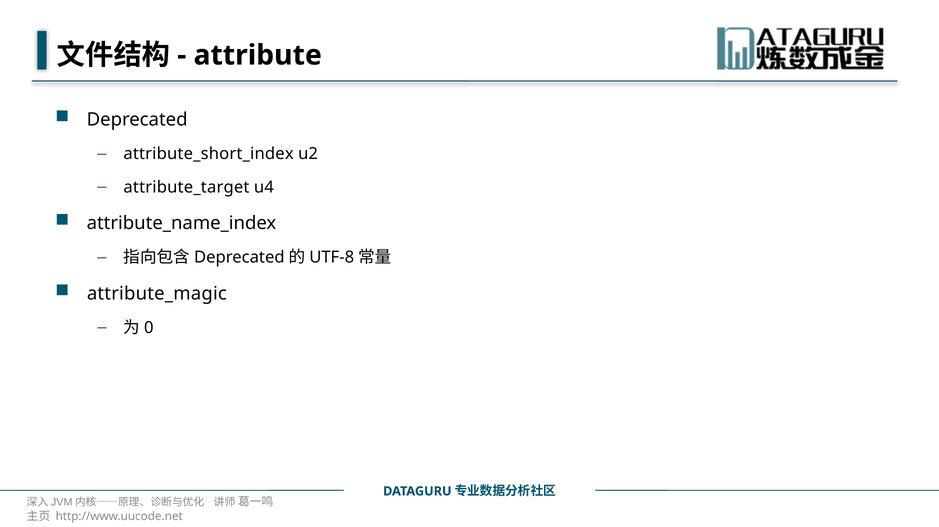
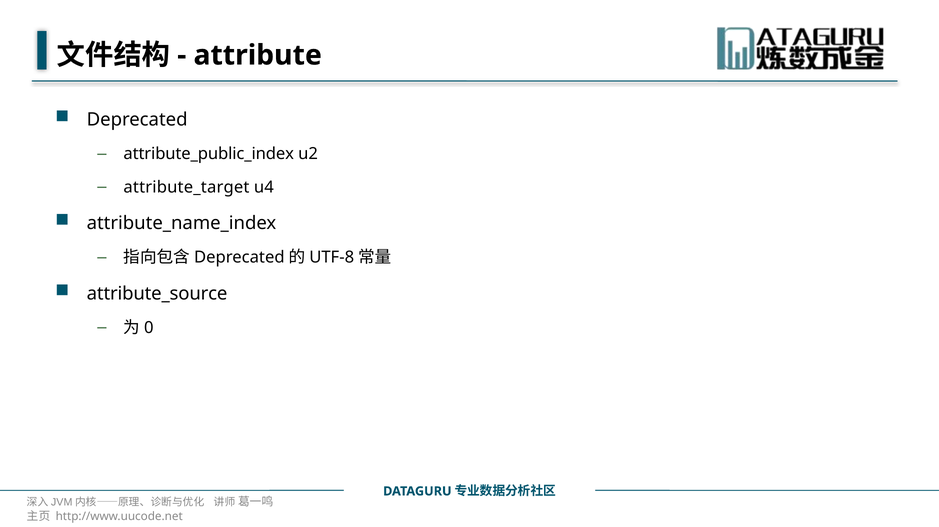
attribute_short_index: attribute_short_index -> attribute_public_index
attribute_magic: attribute_magic -> attribute_source
